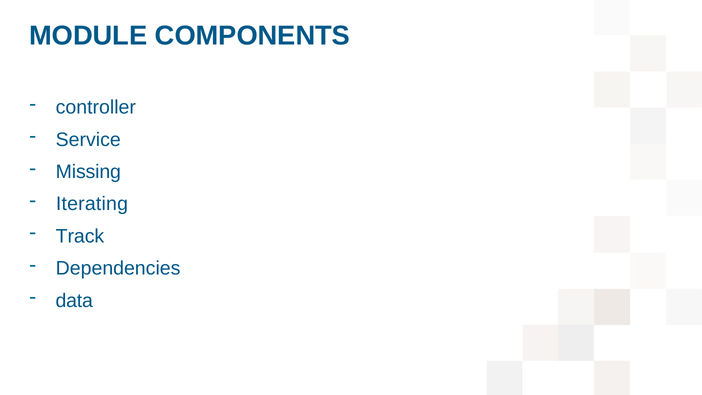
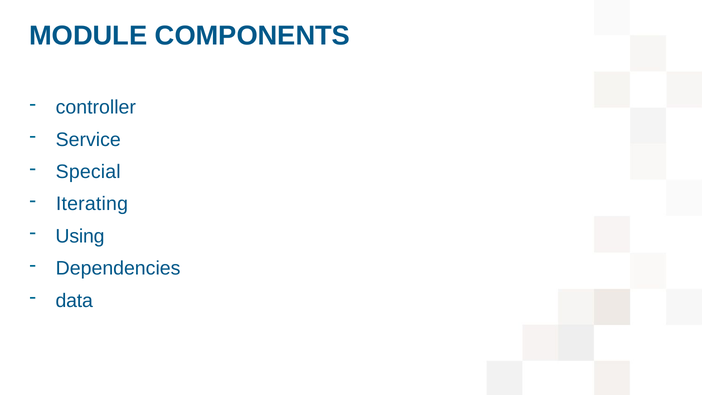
Missing: Missing -> Special
Track: Track -> Using
